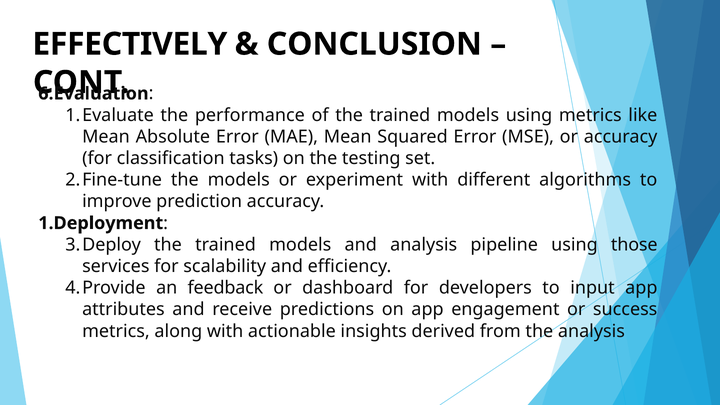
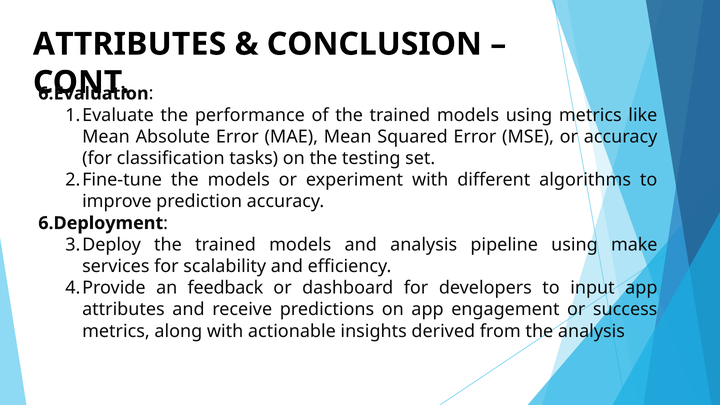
EFFECTIVELY at (130, 44): EFFECTIVELY -> ATTRIBUTES
1.Deployment: 1.Deployment -> 6.Deployment
those: those -> make
